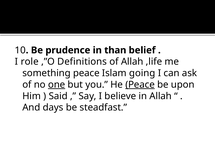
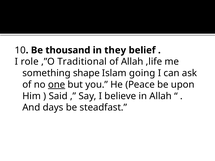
prudence: prudence -> thousand
than: than -> they
Definitions: Definitions -> Traditional
something peace: peace -> shape
Peace at (140, 85) underline: present -> none
